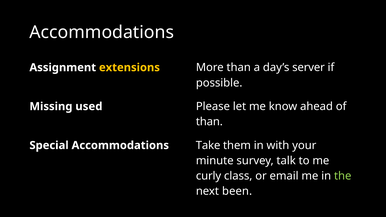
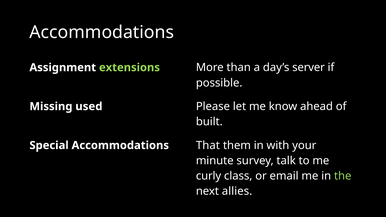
extensions colour: yellow -> light green
than at (209, 122): than -> built
Take: Take -> That
been: been -> allies
